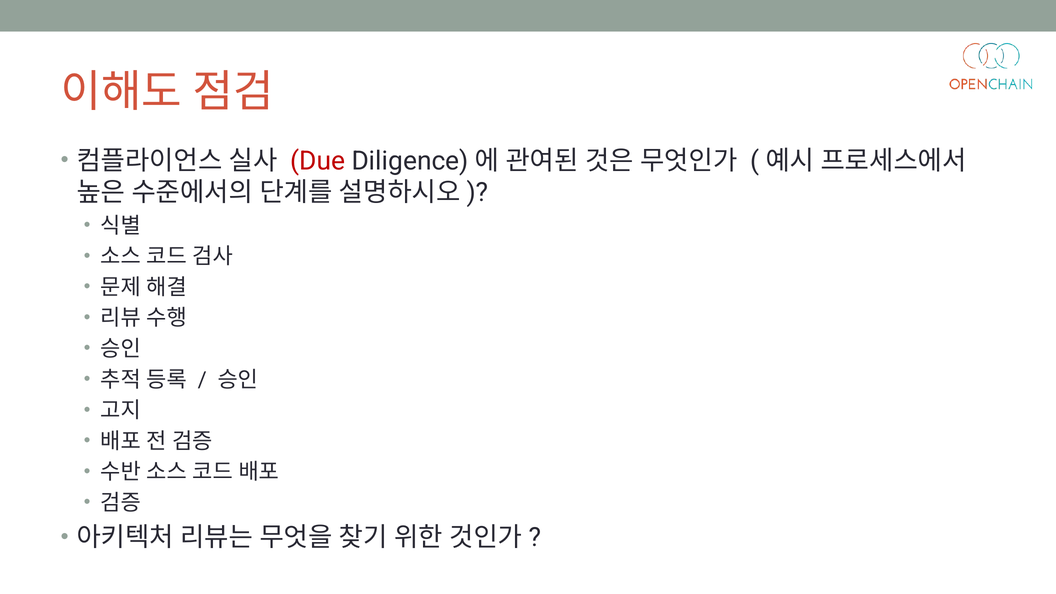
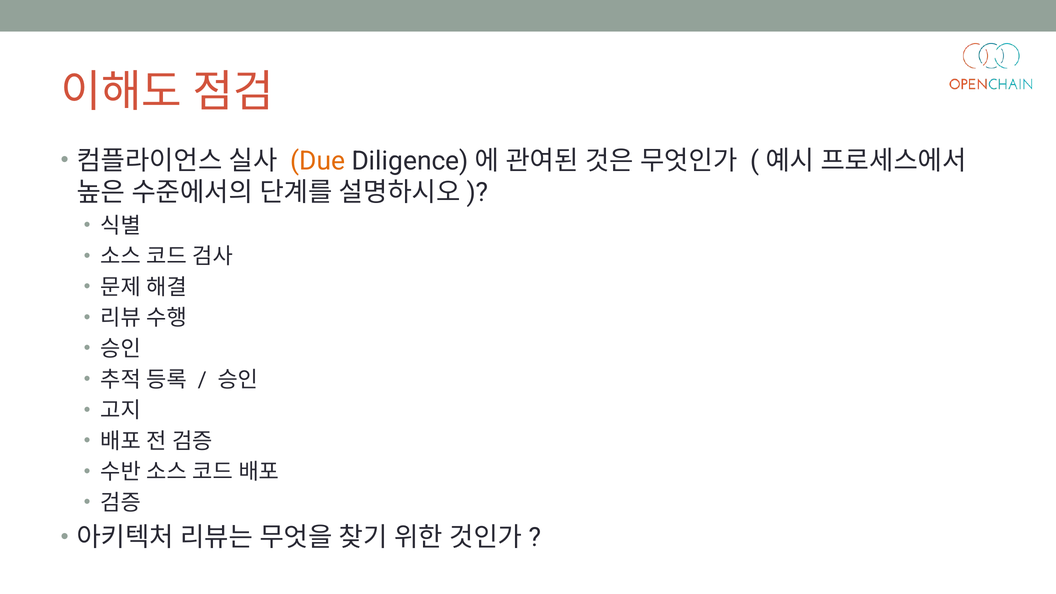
Due colour: red -> orange
